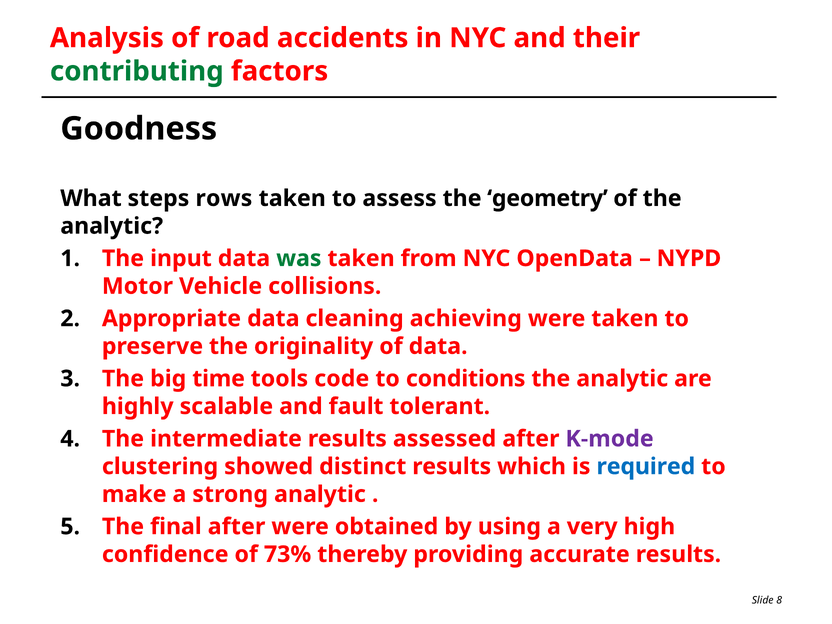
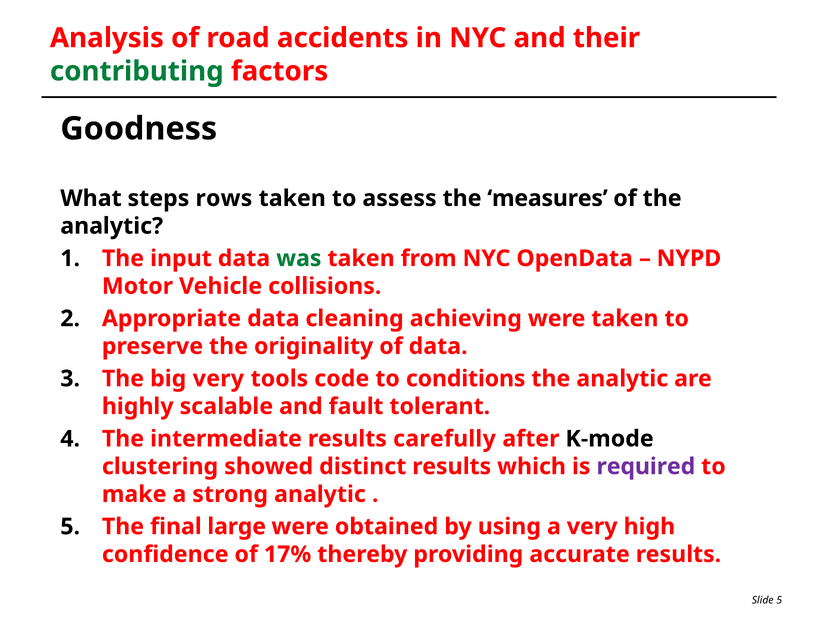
geometry: geometry -> measures
big time: time -> very
assessed: assessed -> carefully
K-mode colour: purple -> black
required colour: blue -> purple
final after: after -> large
73%: 73% -> 17%
Slide 8: 8 -> 5
